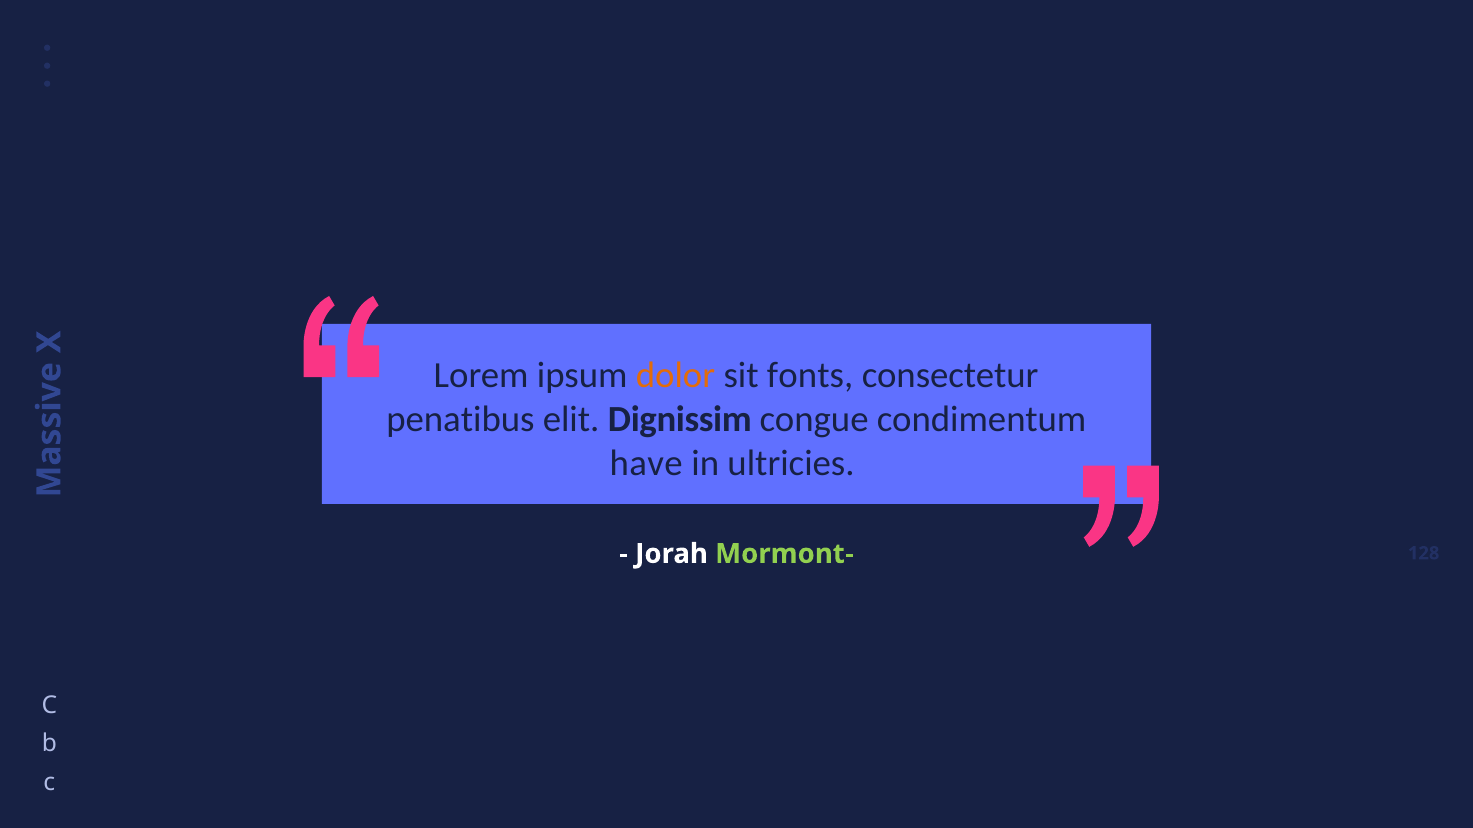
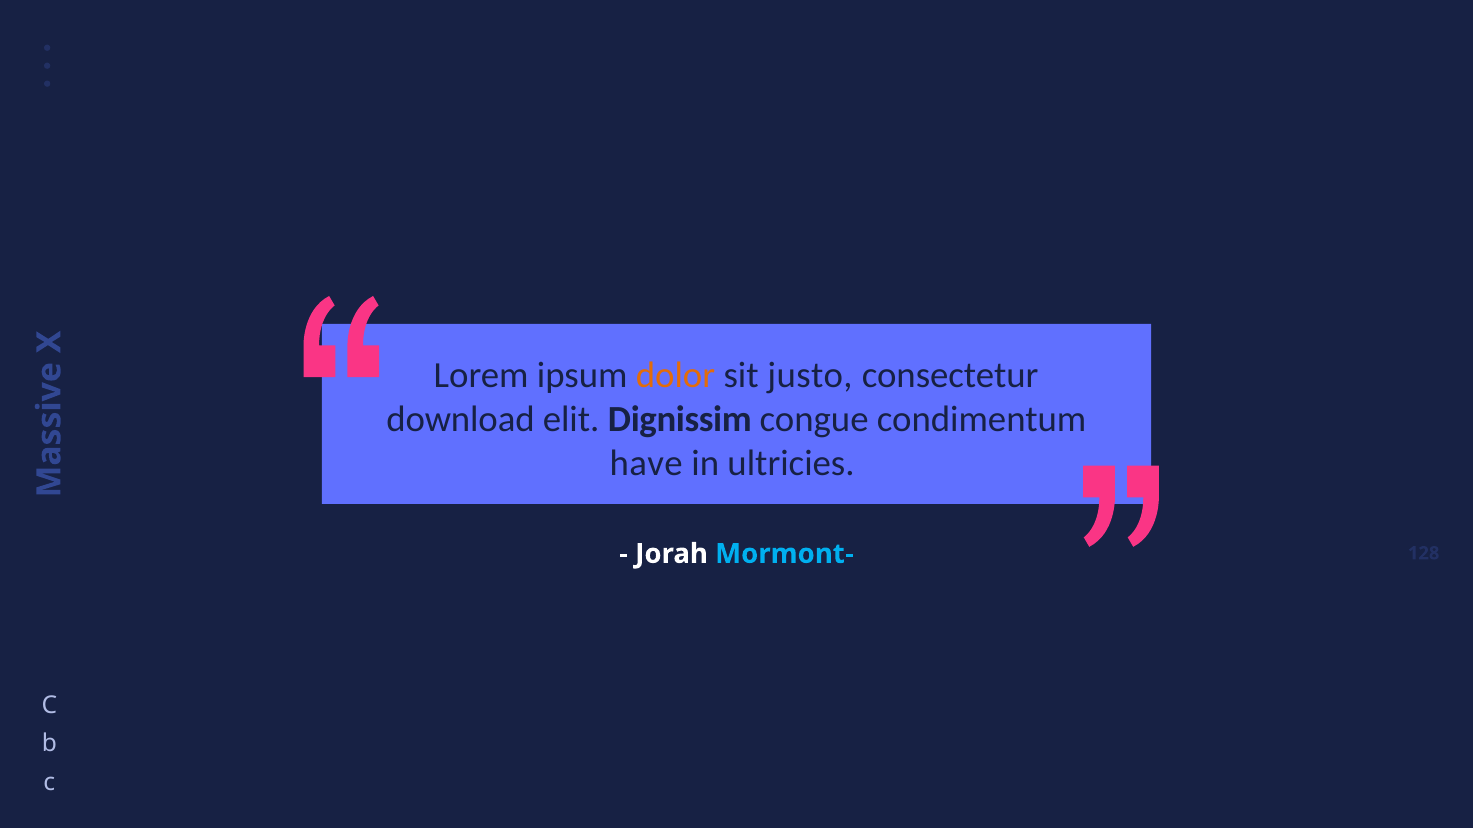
fonts: fonts -> justo
penatibus: penatibus -> download
Mormont- colour: light green -> light blue
